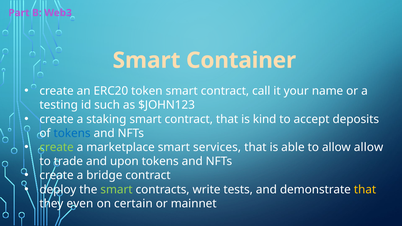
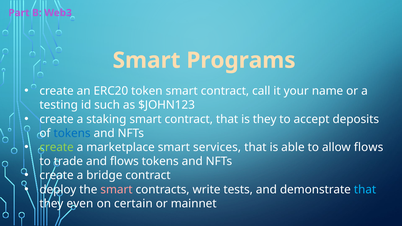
Container: Container -> Programs
is kind: kind -> they
allow allow: allow -> flows
and upon: upon -> flows
smart at (116, 190) colour: light green -> pink
that at (365, 190) colour: yellow -> light blue
